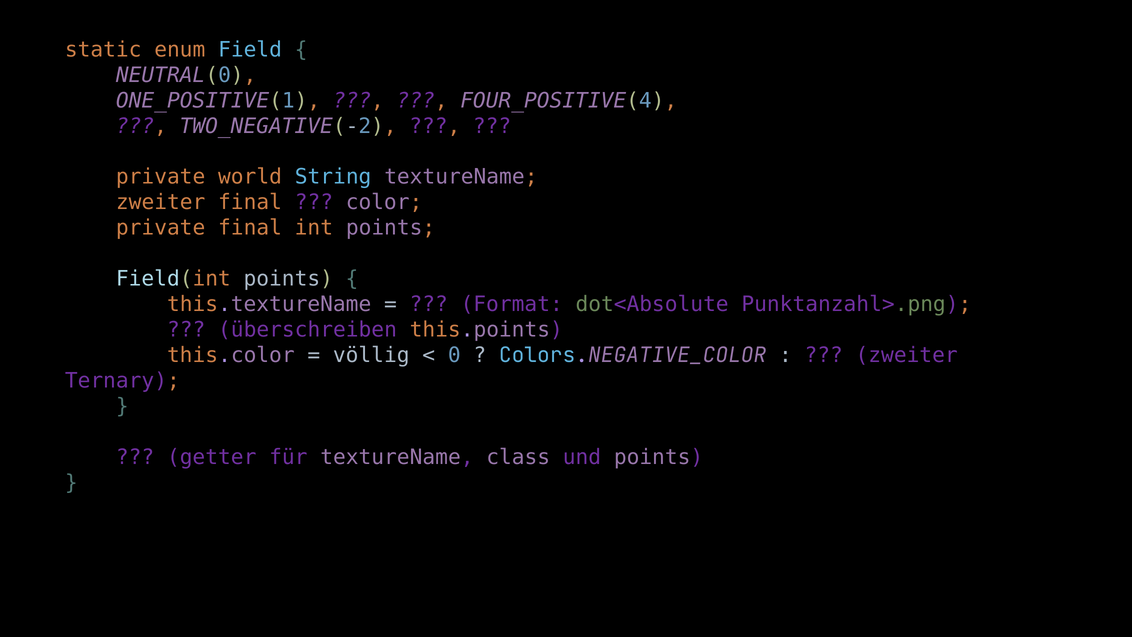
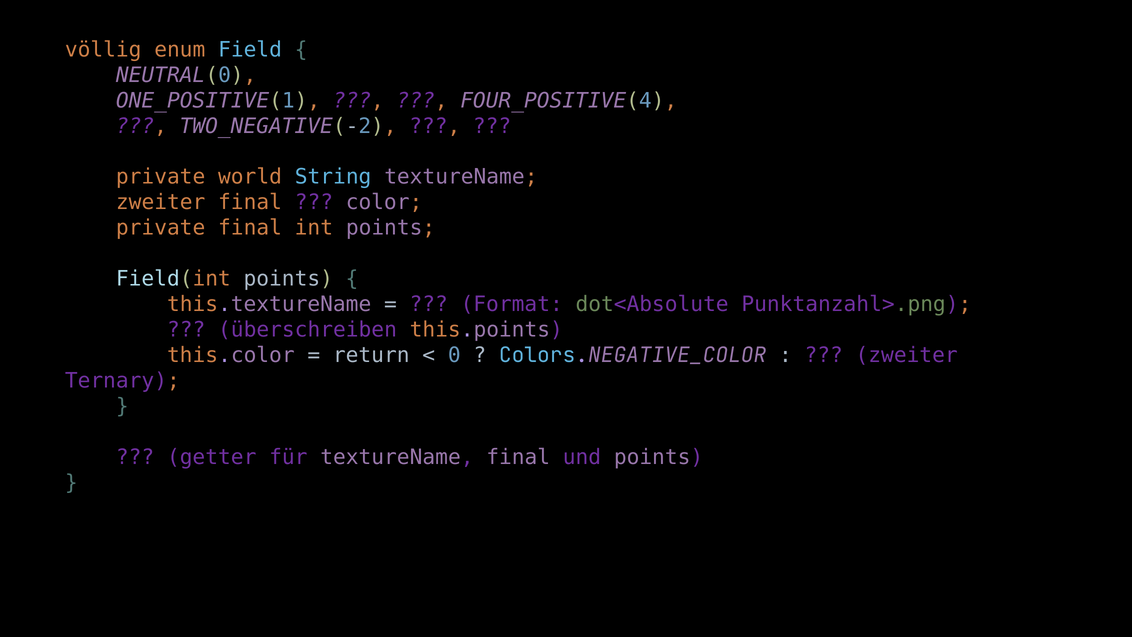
static: static -> völlig
völlig: völlig -> return
textureName class: class -> final
